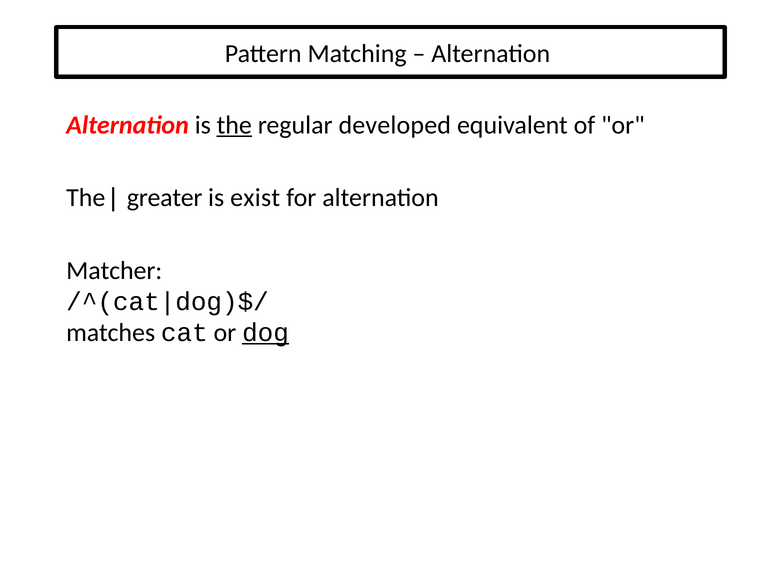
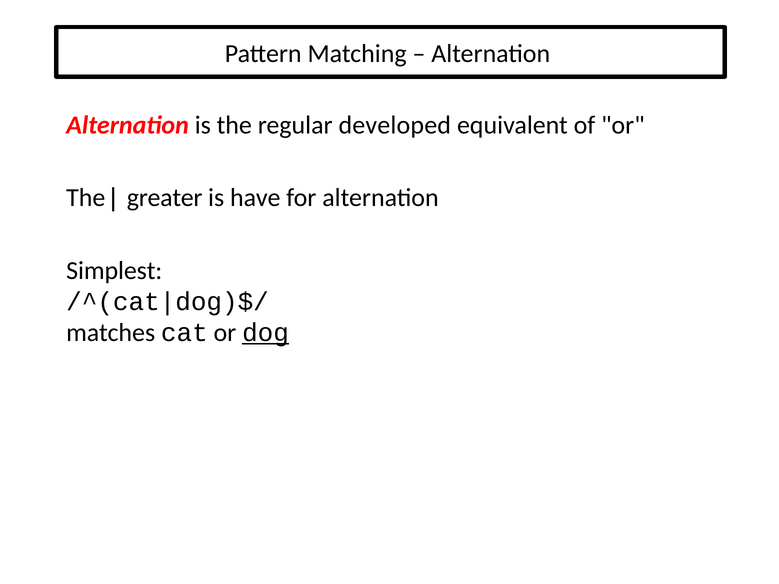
the underline: present -> none
exist: exist -> have
Matcher: Matcher -> Simplest
